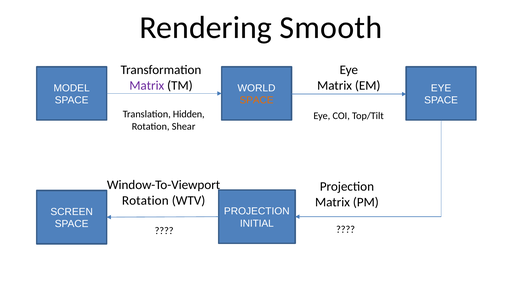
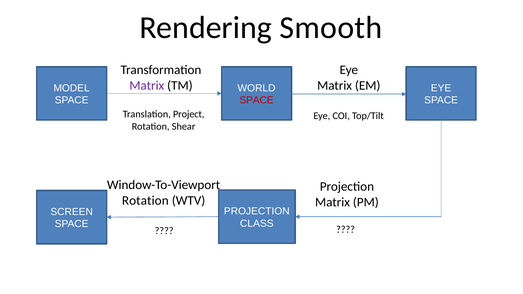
SPACE at (257, 100) colour: orange -> red
Hidden: Hidden -> Project
INITIAL: INITIAL -> CLASS
